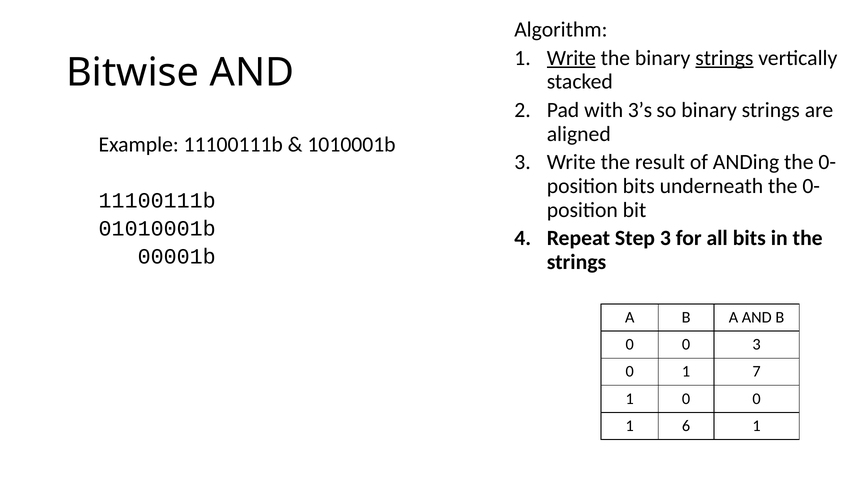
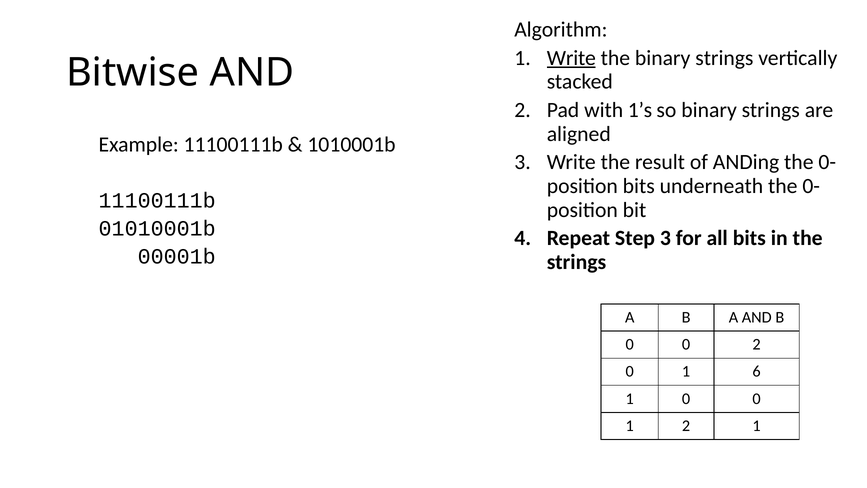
strings at (724, 58) underline: present -> none
3’s: 3’s -> 1’s
0 3: 3 -> 2
7: 7 -> 6
1 6: 6 -> 2
